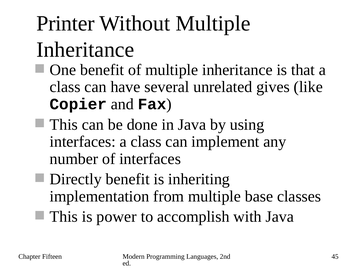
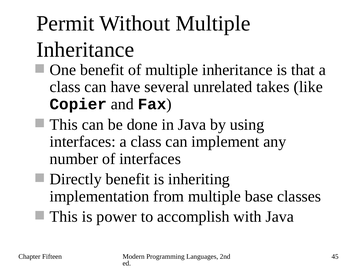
Printer: Printer -> Permit
gives: gives -> takes
